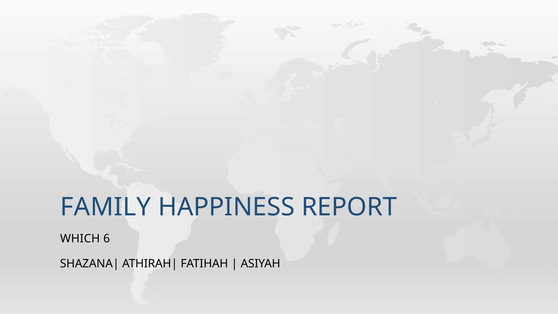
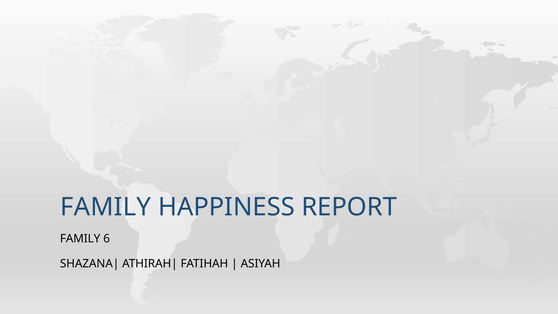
WHICH at (80, 239): WHICH -> FAMILY
